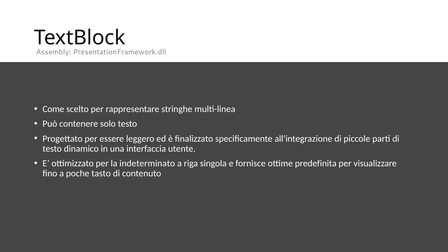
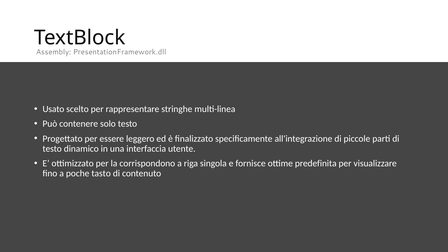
Come: Come -> Usato
indeterminato: indeterminato -> corrispondono
